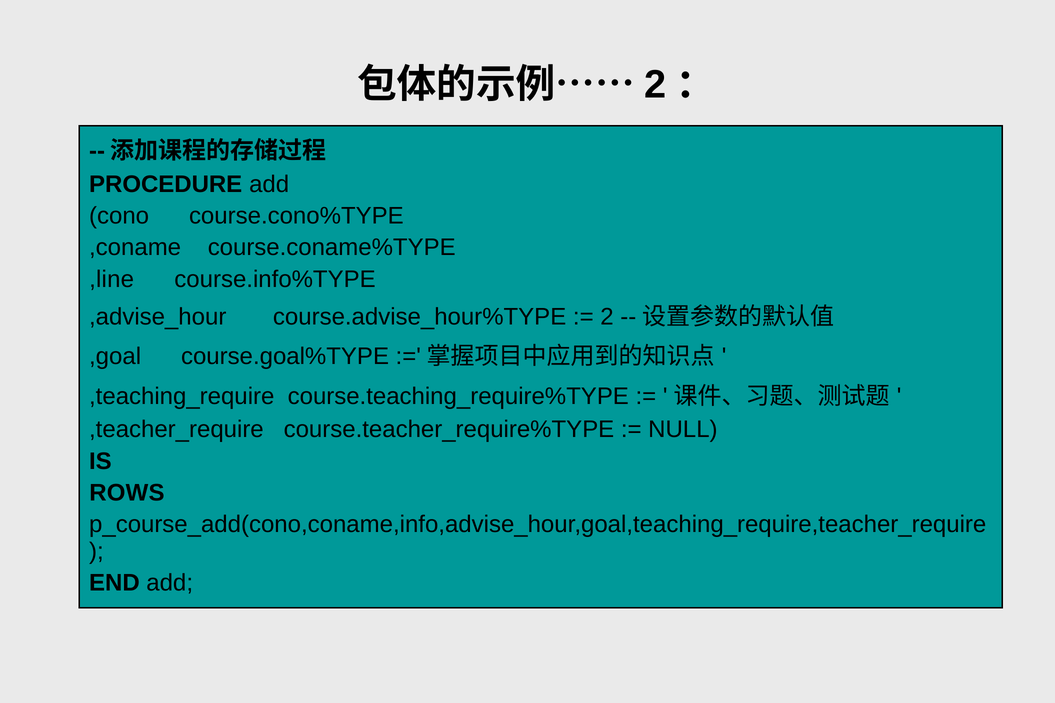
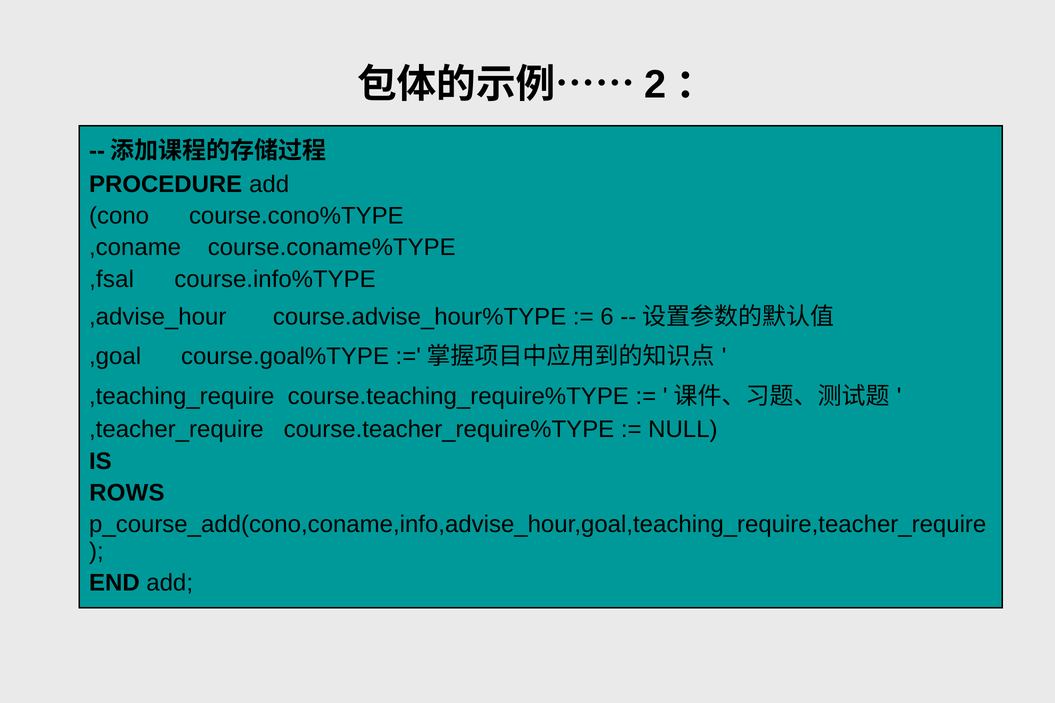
,line: ,line -> ,fsal
2 at (607, 317): 2 -> 6
